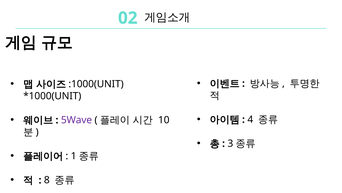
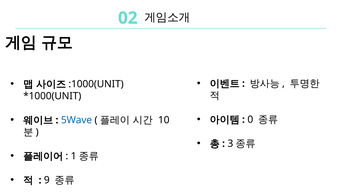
4: 4 -> 0
5Wave colour: purple -> blue
8: 8 -> 9
